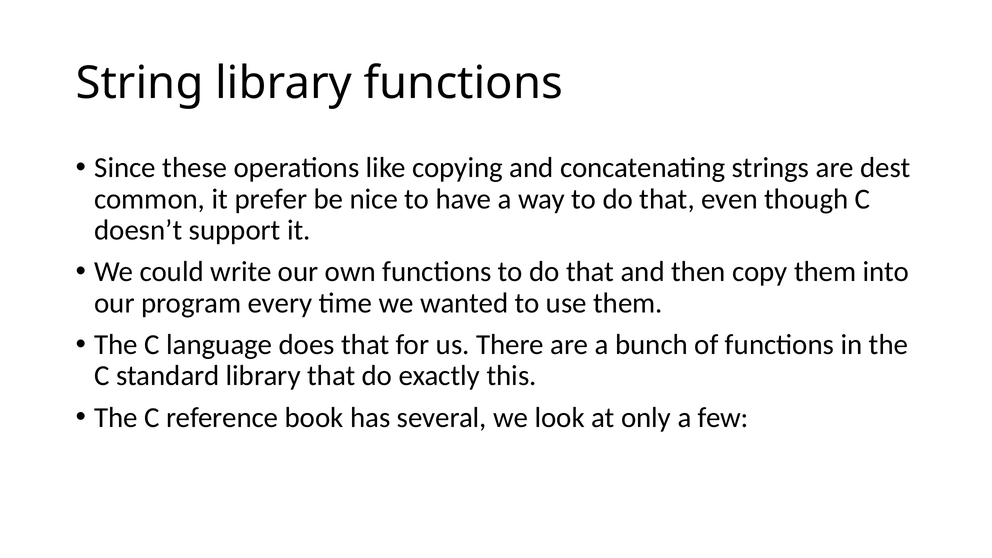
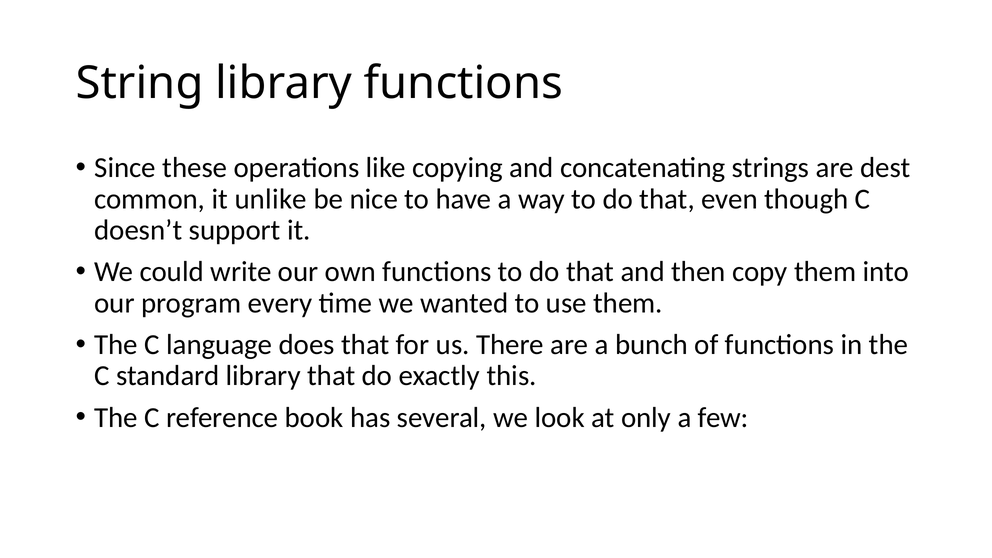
prefer: prefer -> unlike
